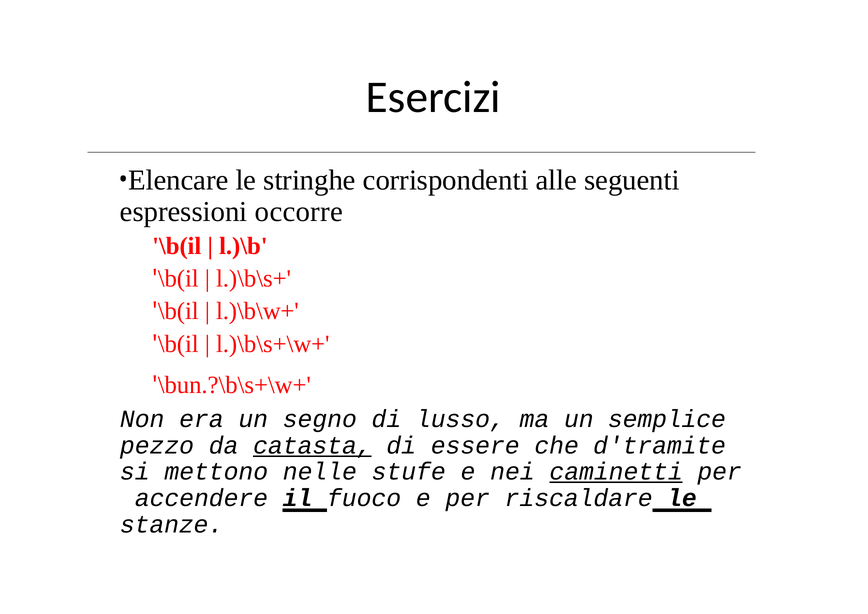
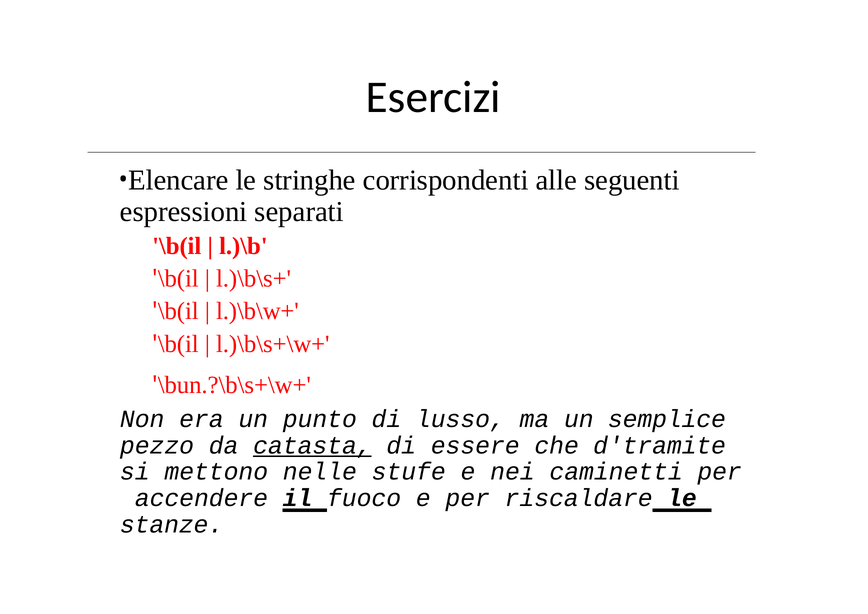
occorre: occorre -> separati
segno: segno -> punto
caminetti underline: present -> none
